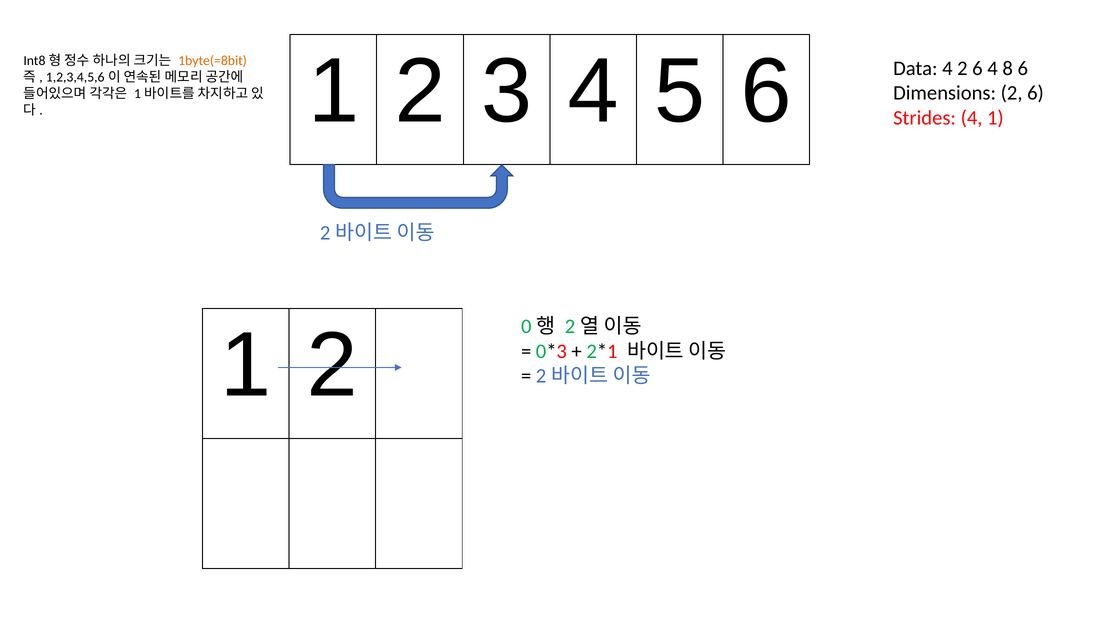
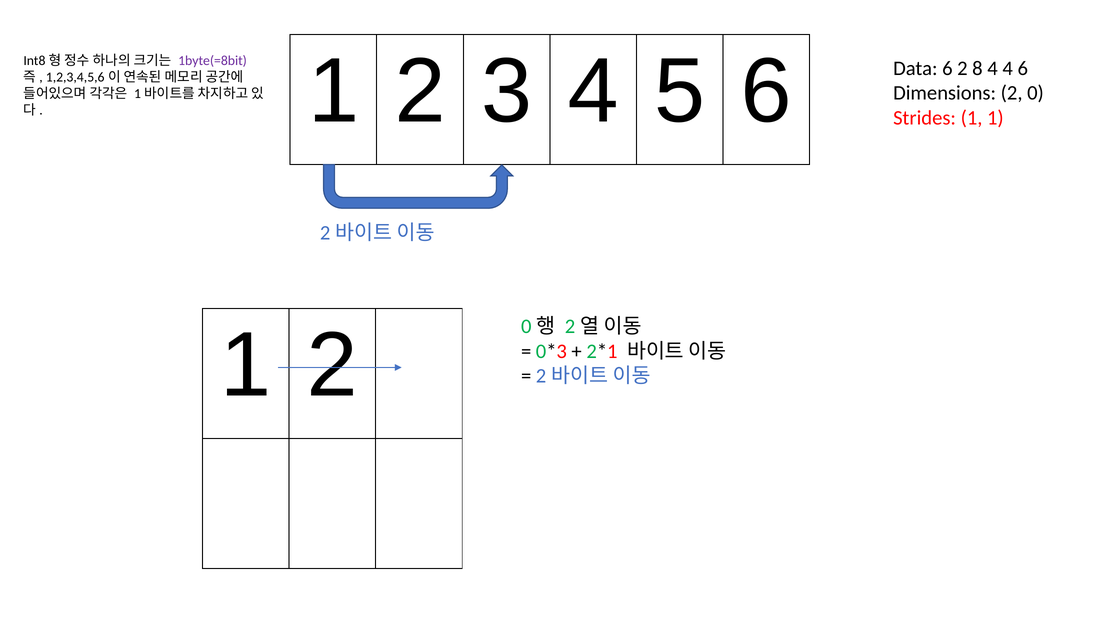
1byte(=8bit colour: orange -> purple
Data 4: 4 -> 6
6 at (977, 68): 6 -> 8
4 8: 8 -> 4
Dimensions 2 6: 6 -> 0
Strides 4: 4 -> 1
